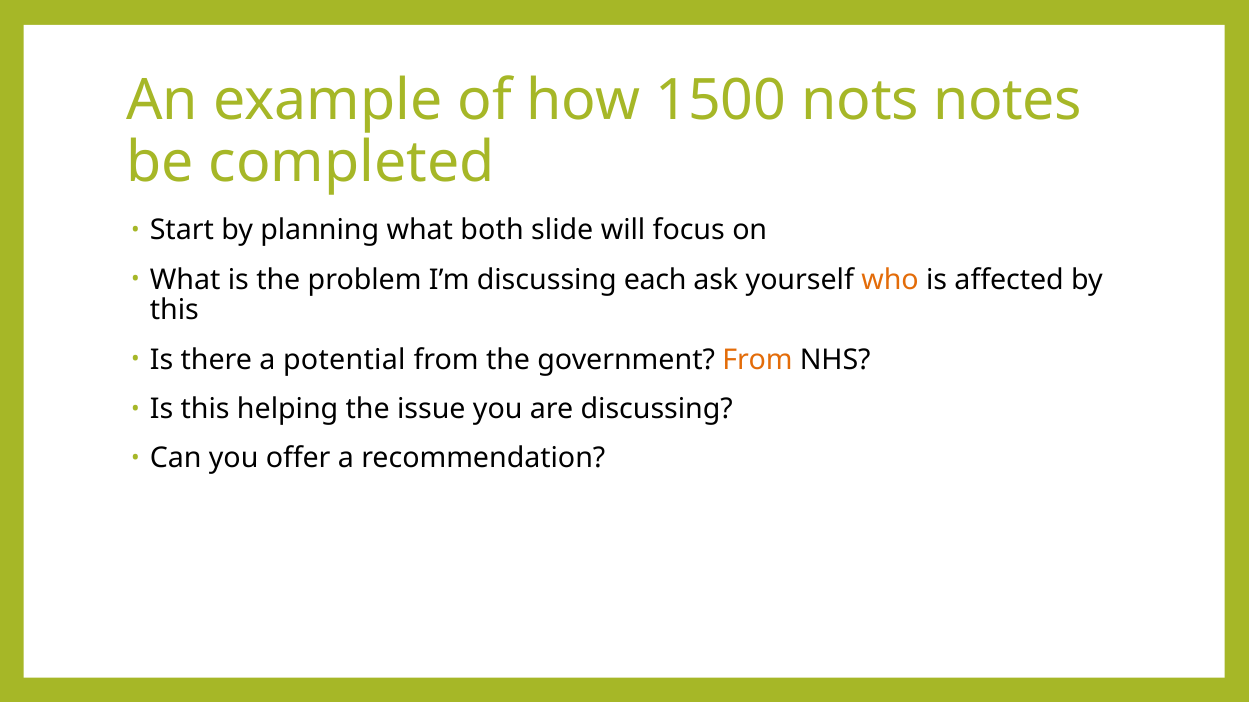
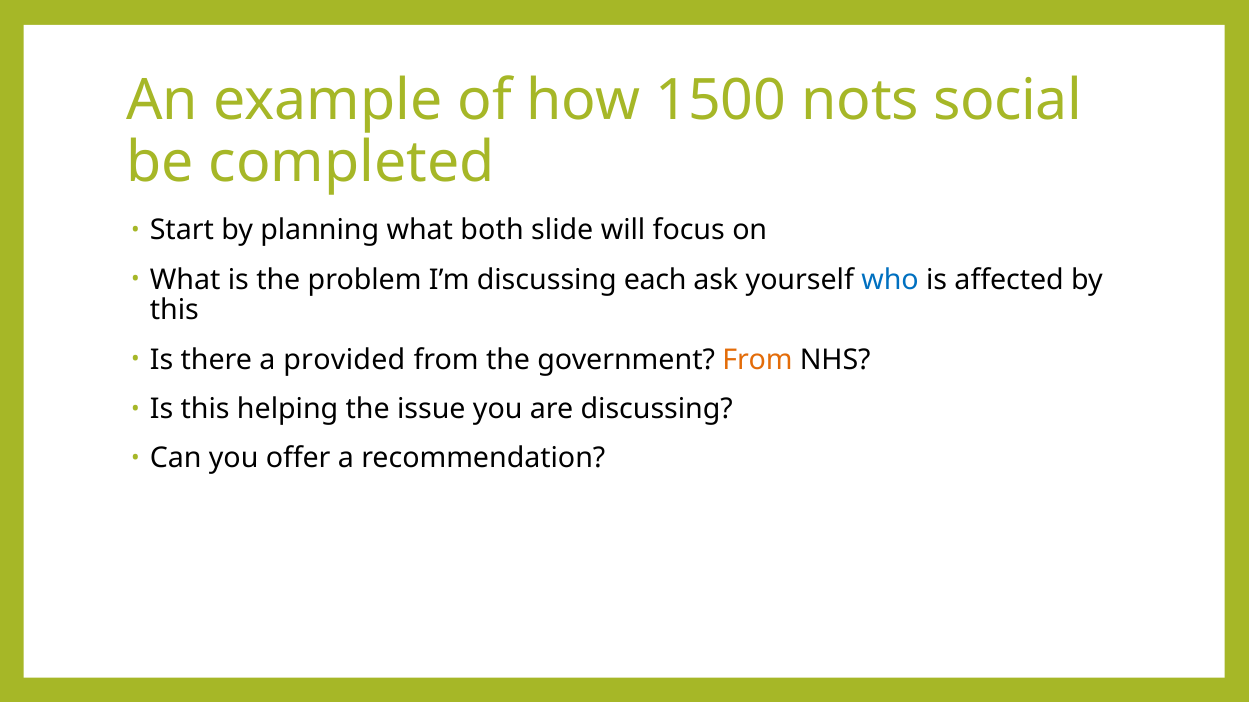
notes: notes -> social
who colour: orange -> blue
potential: potential -> provided
